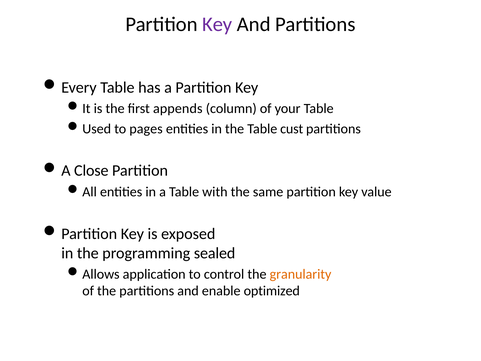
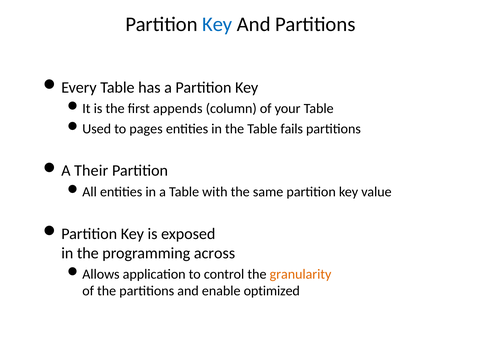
Key at (217, 24) colour: purple -> blue
cust: cust -> fails
Close: Close -> Their
sealed: sealed -> across
